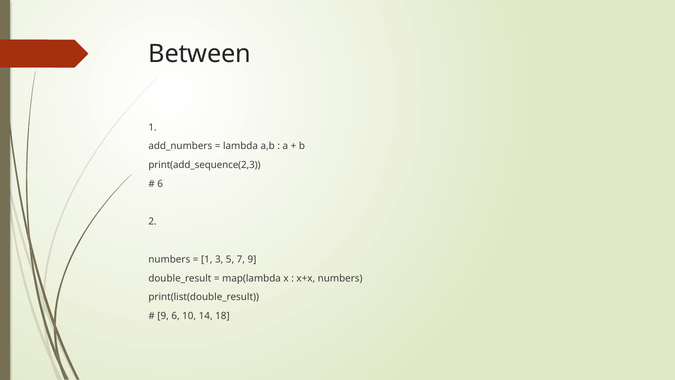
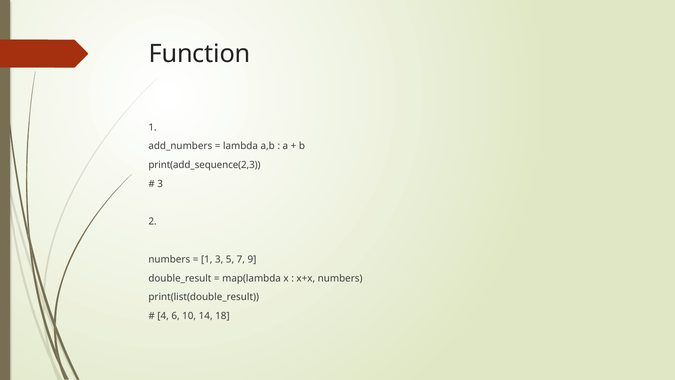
Between: Between -> Function
6 at (160, 184): 6 -> 3
9 at (163, 316): 9 -> 4
